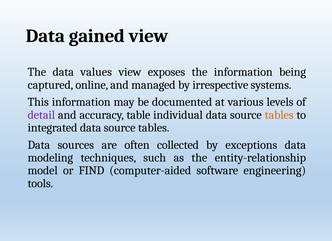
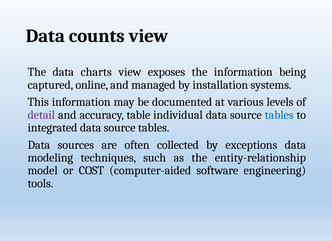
gained: gained -> counts
values: values -> charts
irrespective: irrespective -> installation
tables at (279, 115) colour: orange -> blue
FIND: FIND -> COST
